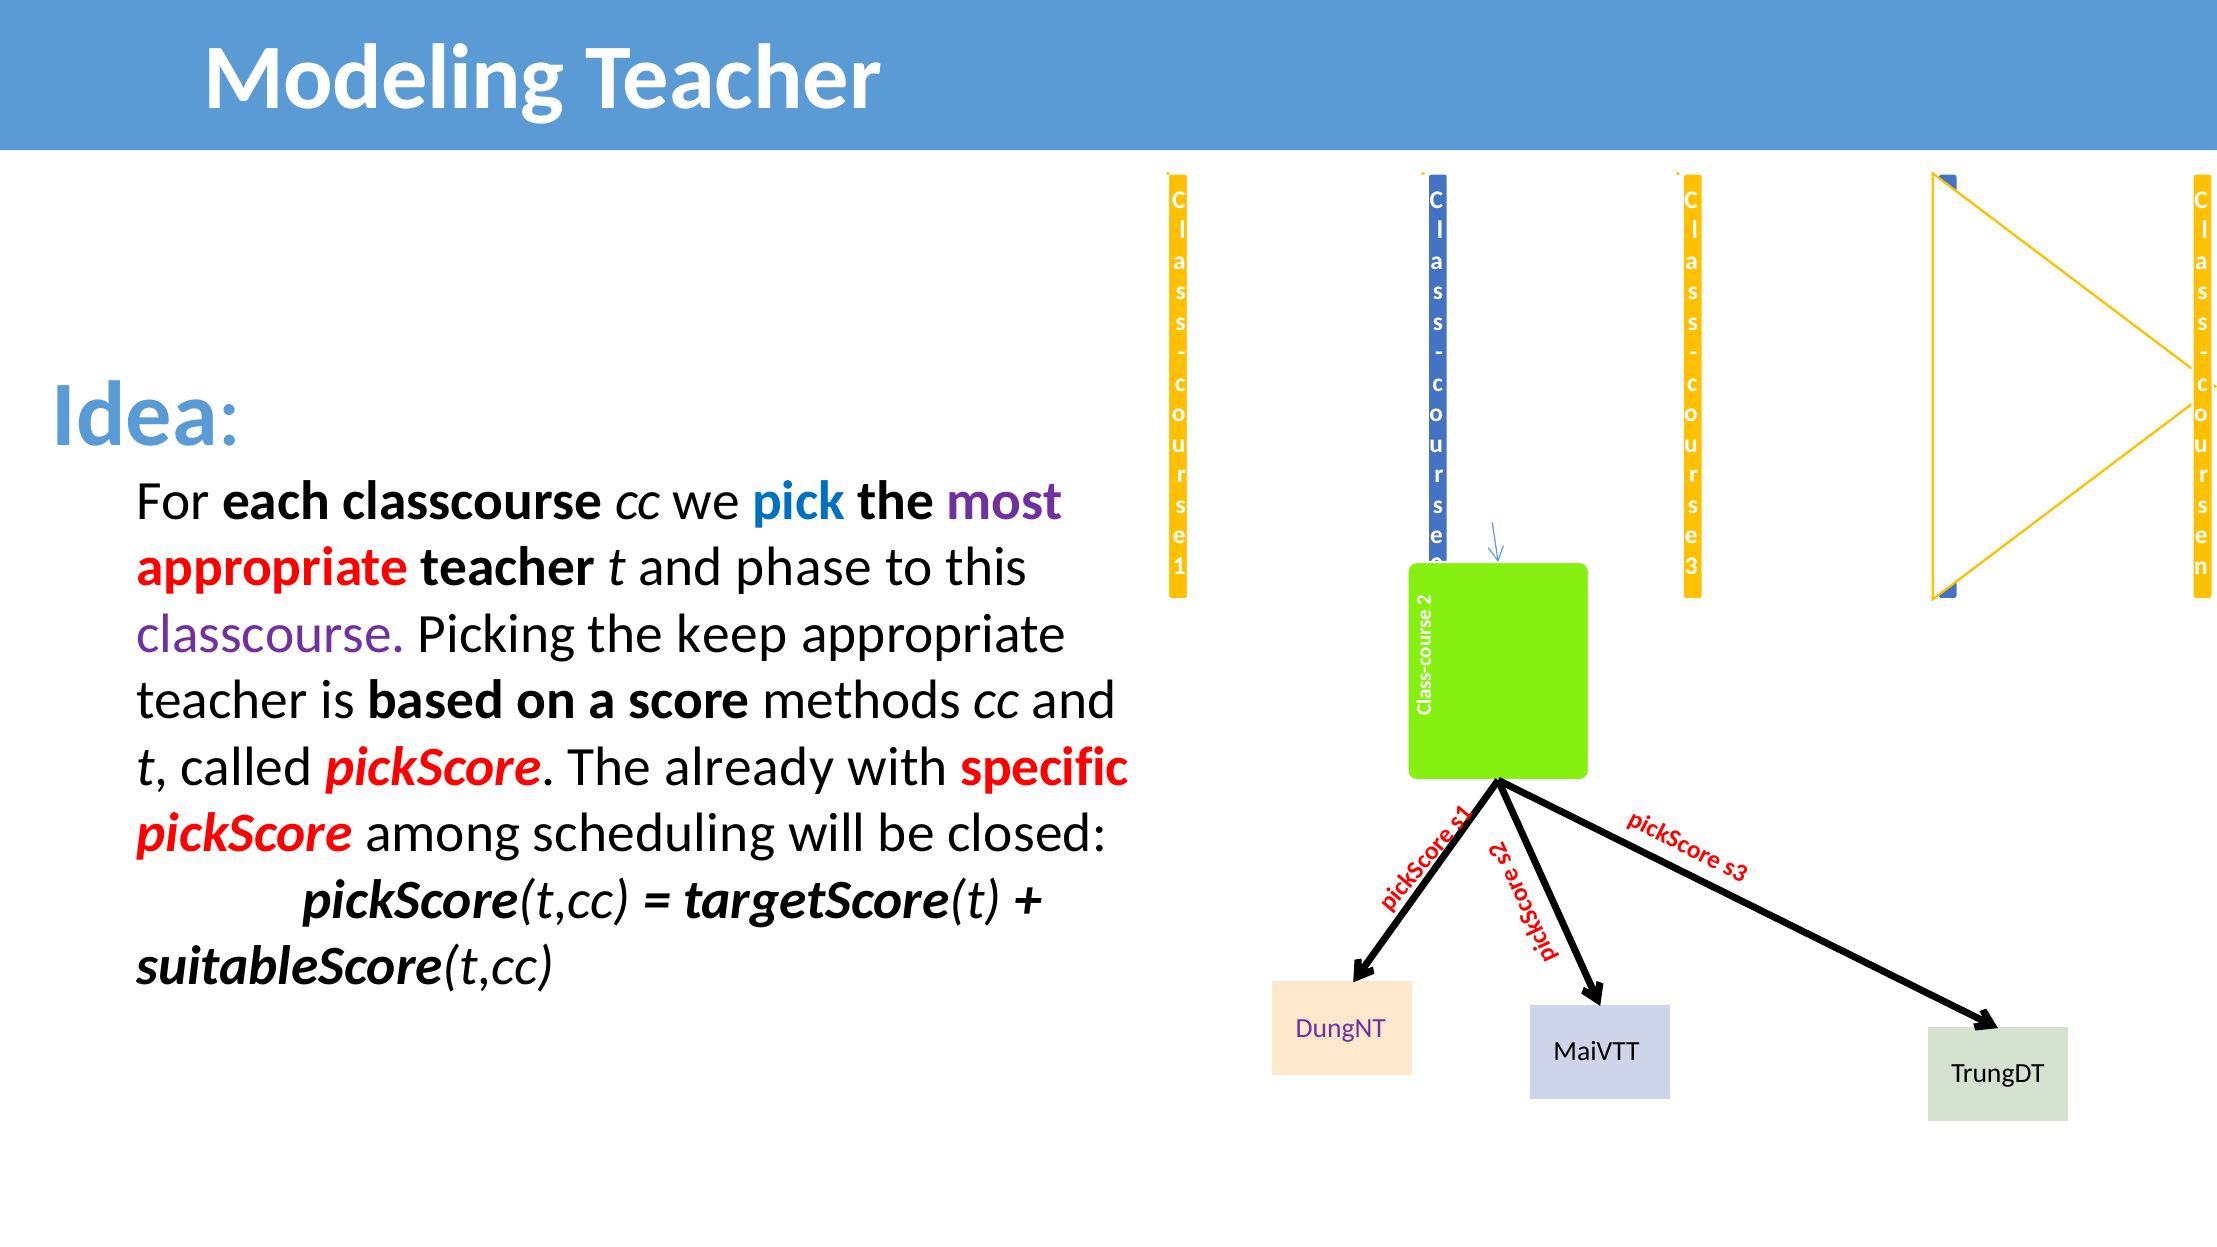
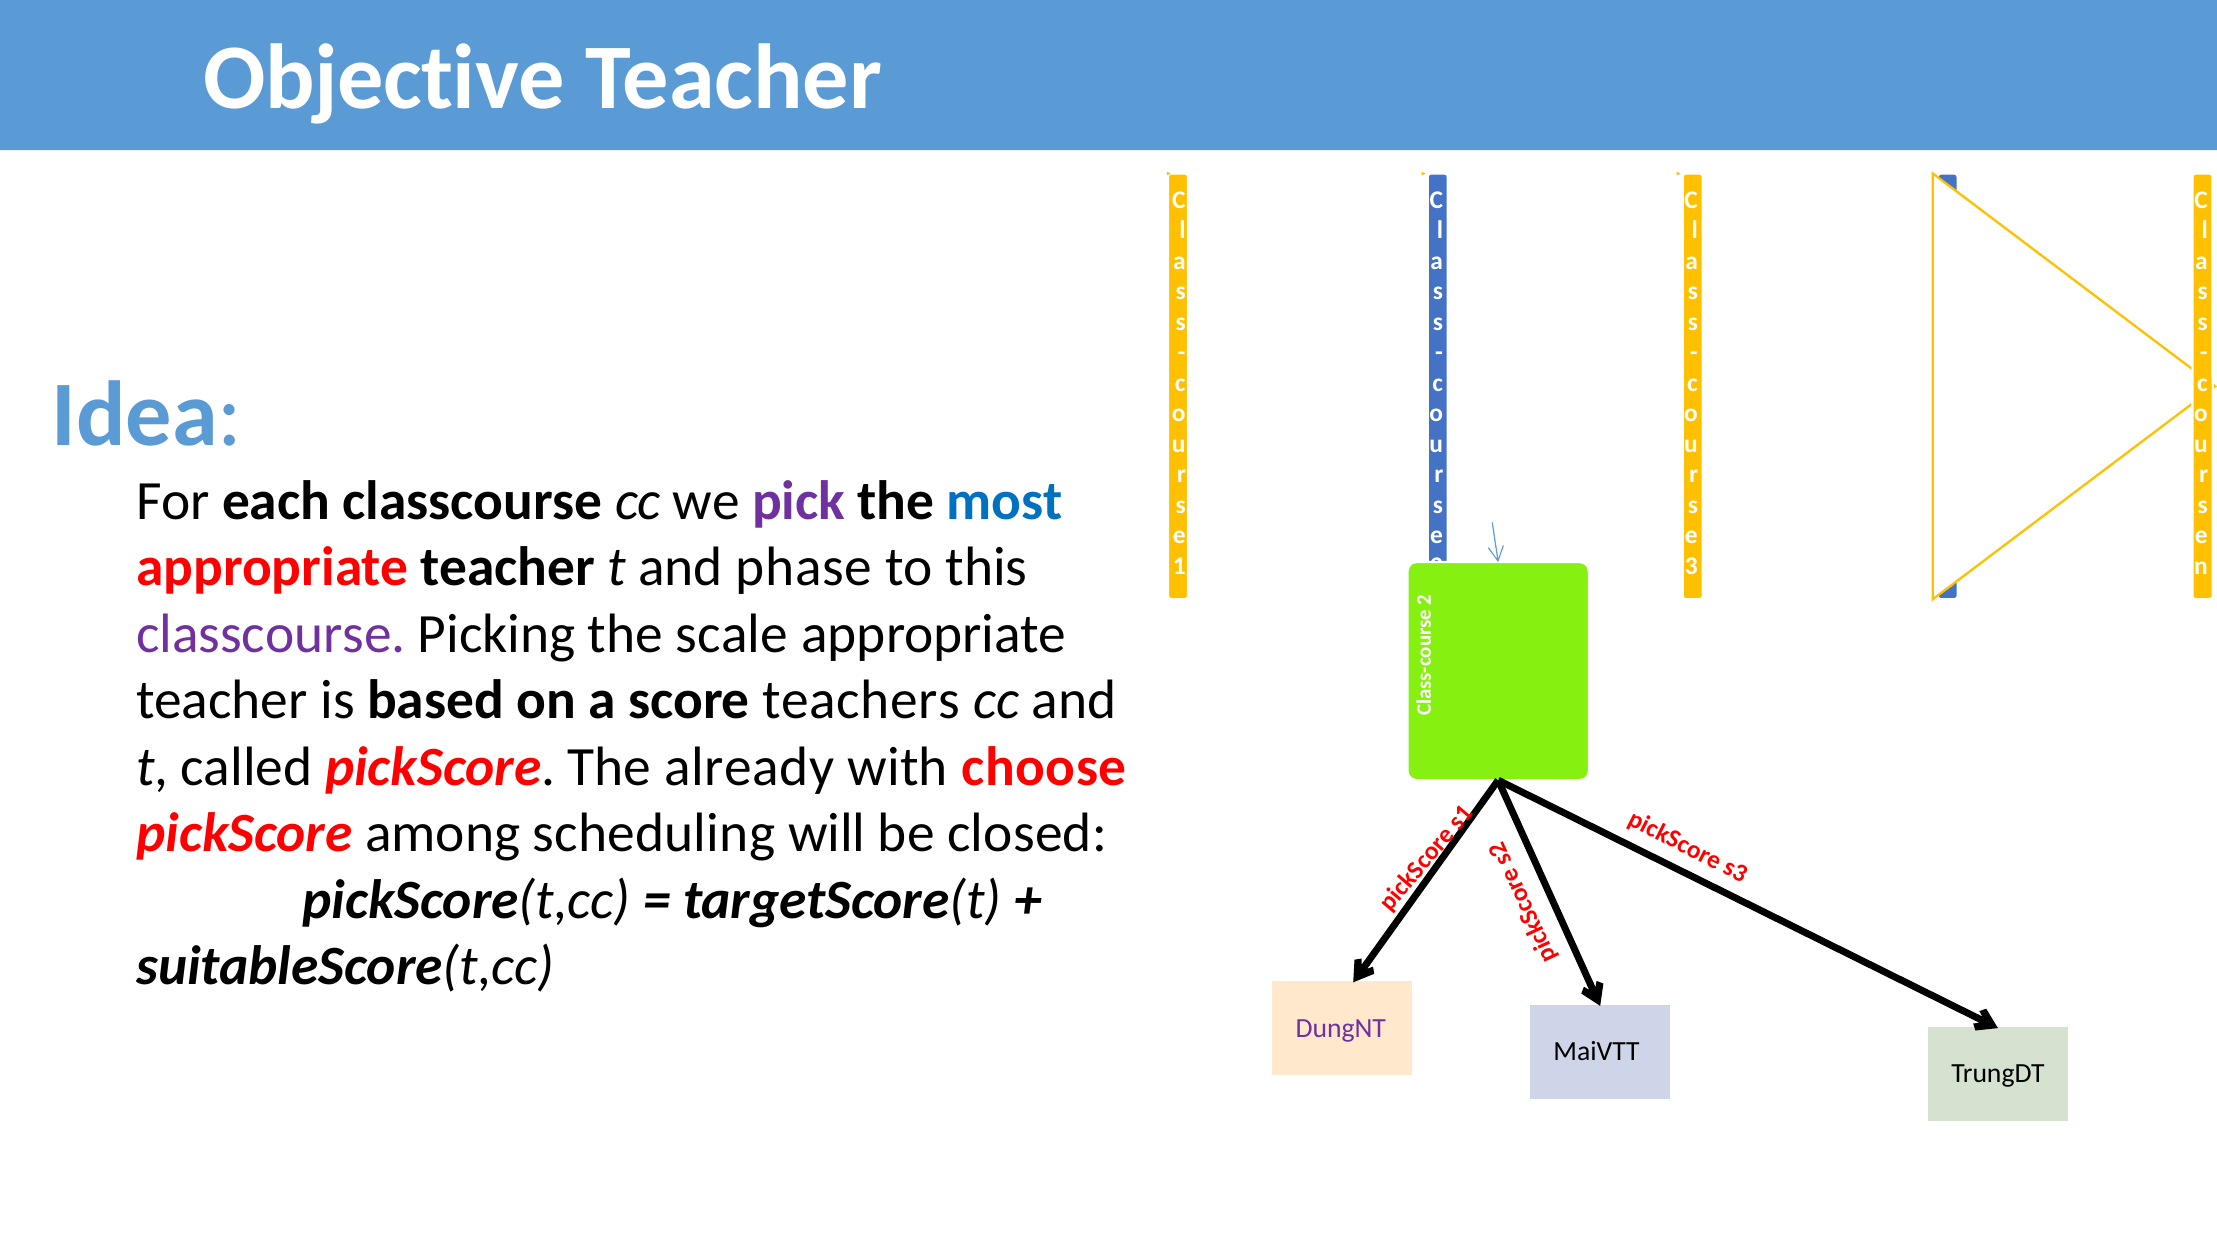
Modeling: Modeling -> Objective
pick colour: blue -> purple
most colour: purple -> blue
keep: keep -> scale
methods: methods -> teachers
specific: specific -> choose
